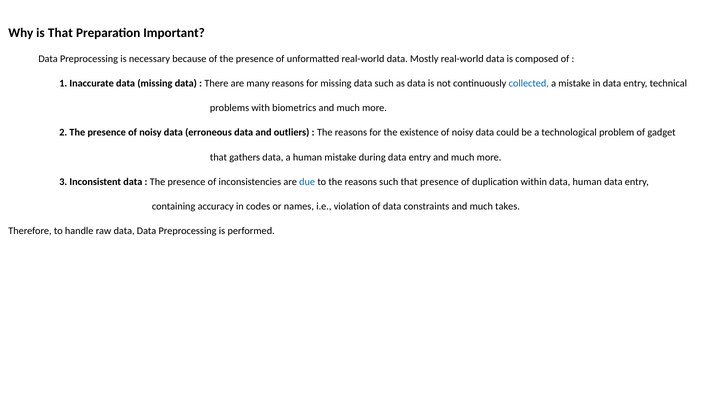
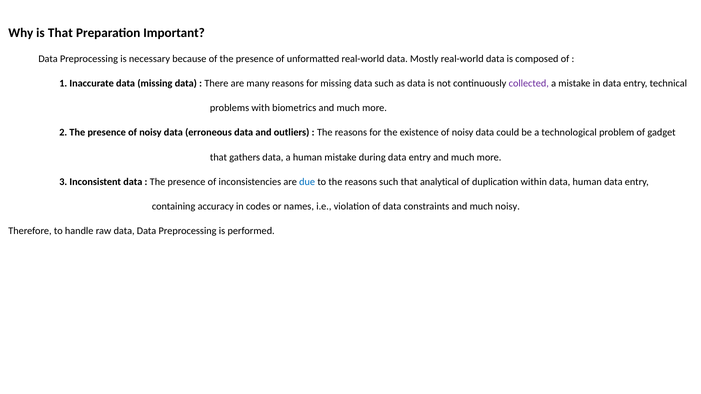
collected colour: blue -> purple
that presence: presence -> analytical
much takes: takes -> noisy
